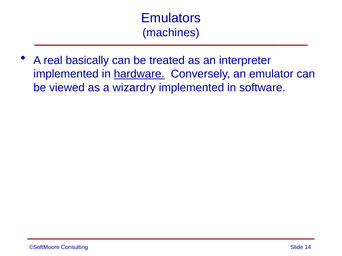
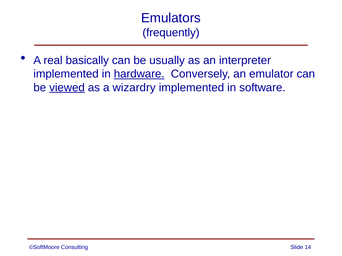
machines: machines -> frequently
treated: treated -> usually
viewed underline: none -> present
